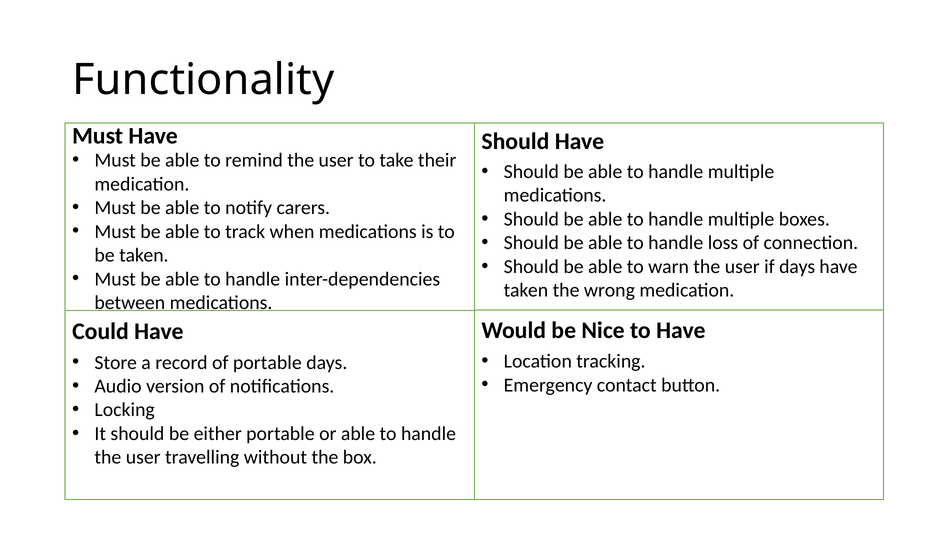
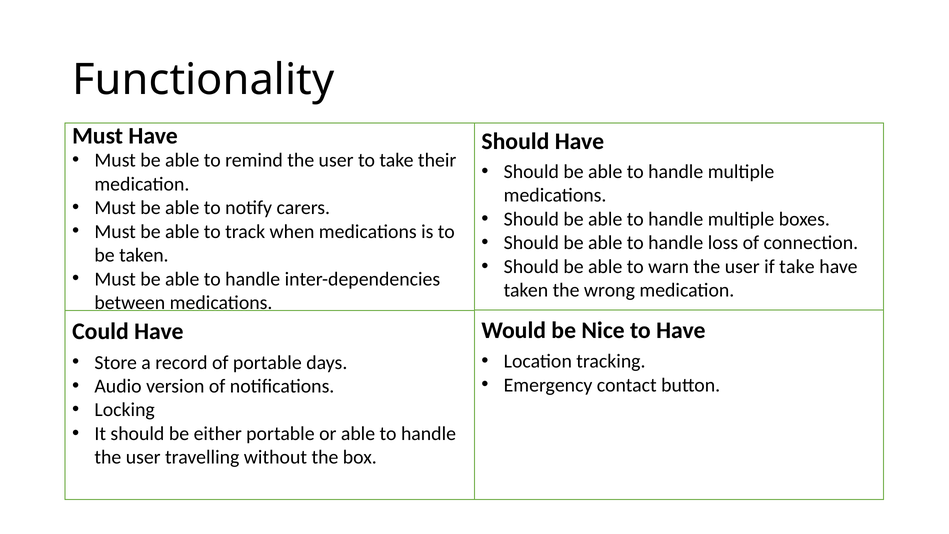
if days: days -> take
